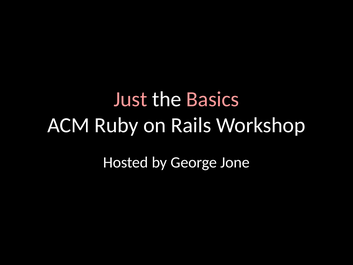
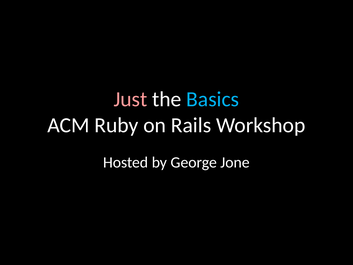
Basics colour: pink -> light blue
